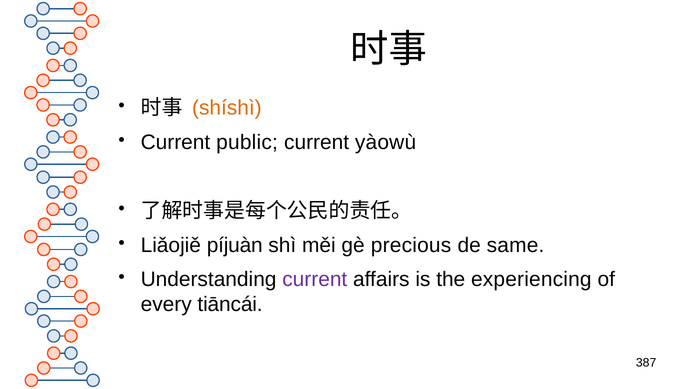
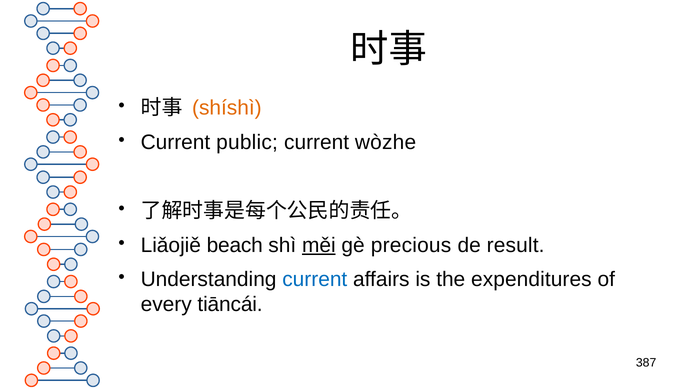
yàowù: yàowù -> wòzhe
píjuàn: píjuàn -> beach
měi underline: none -> present
same: same -> result
current at (315, 279) colour: purple -> blue
experiencing: experiencing -> expenditures
